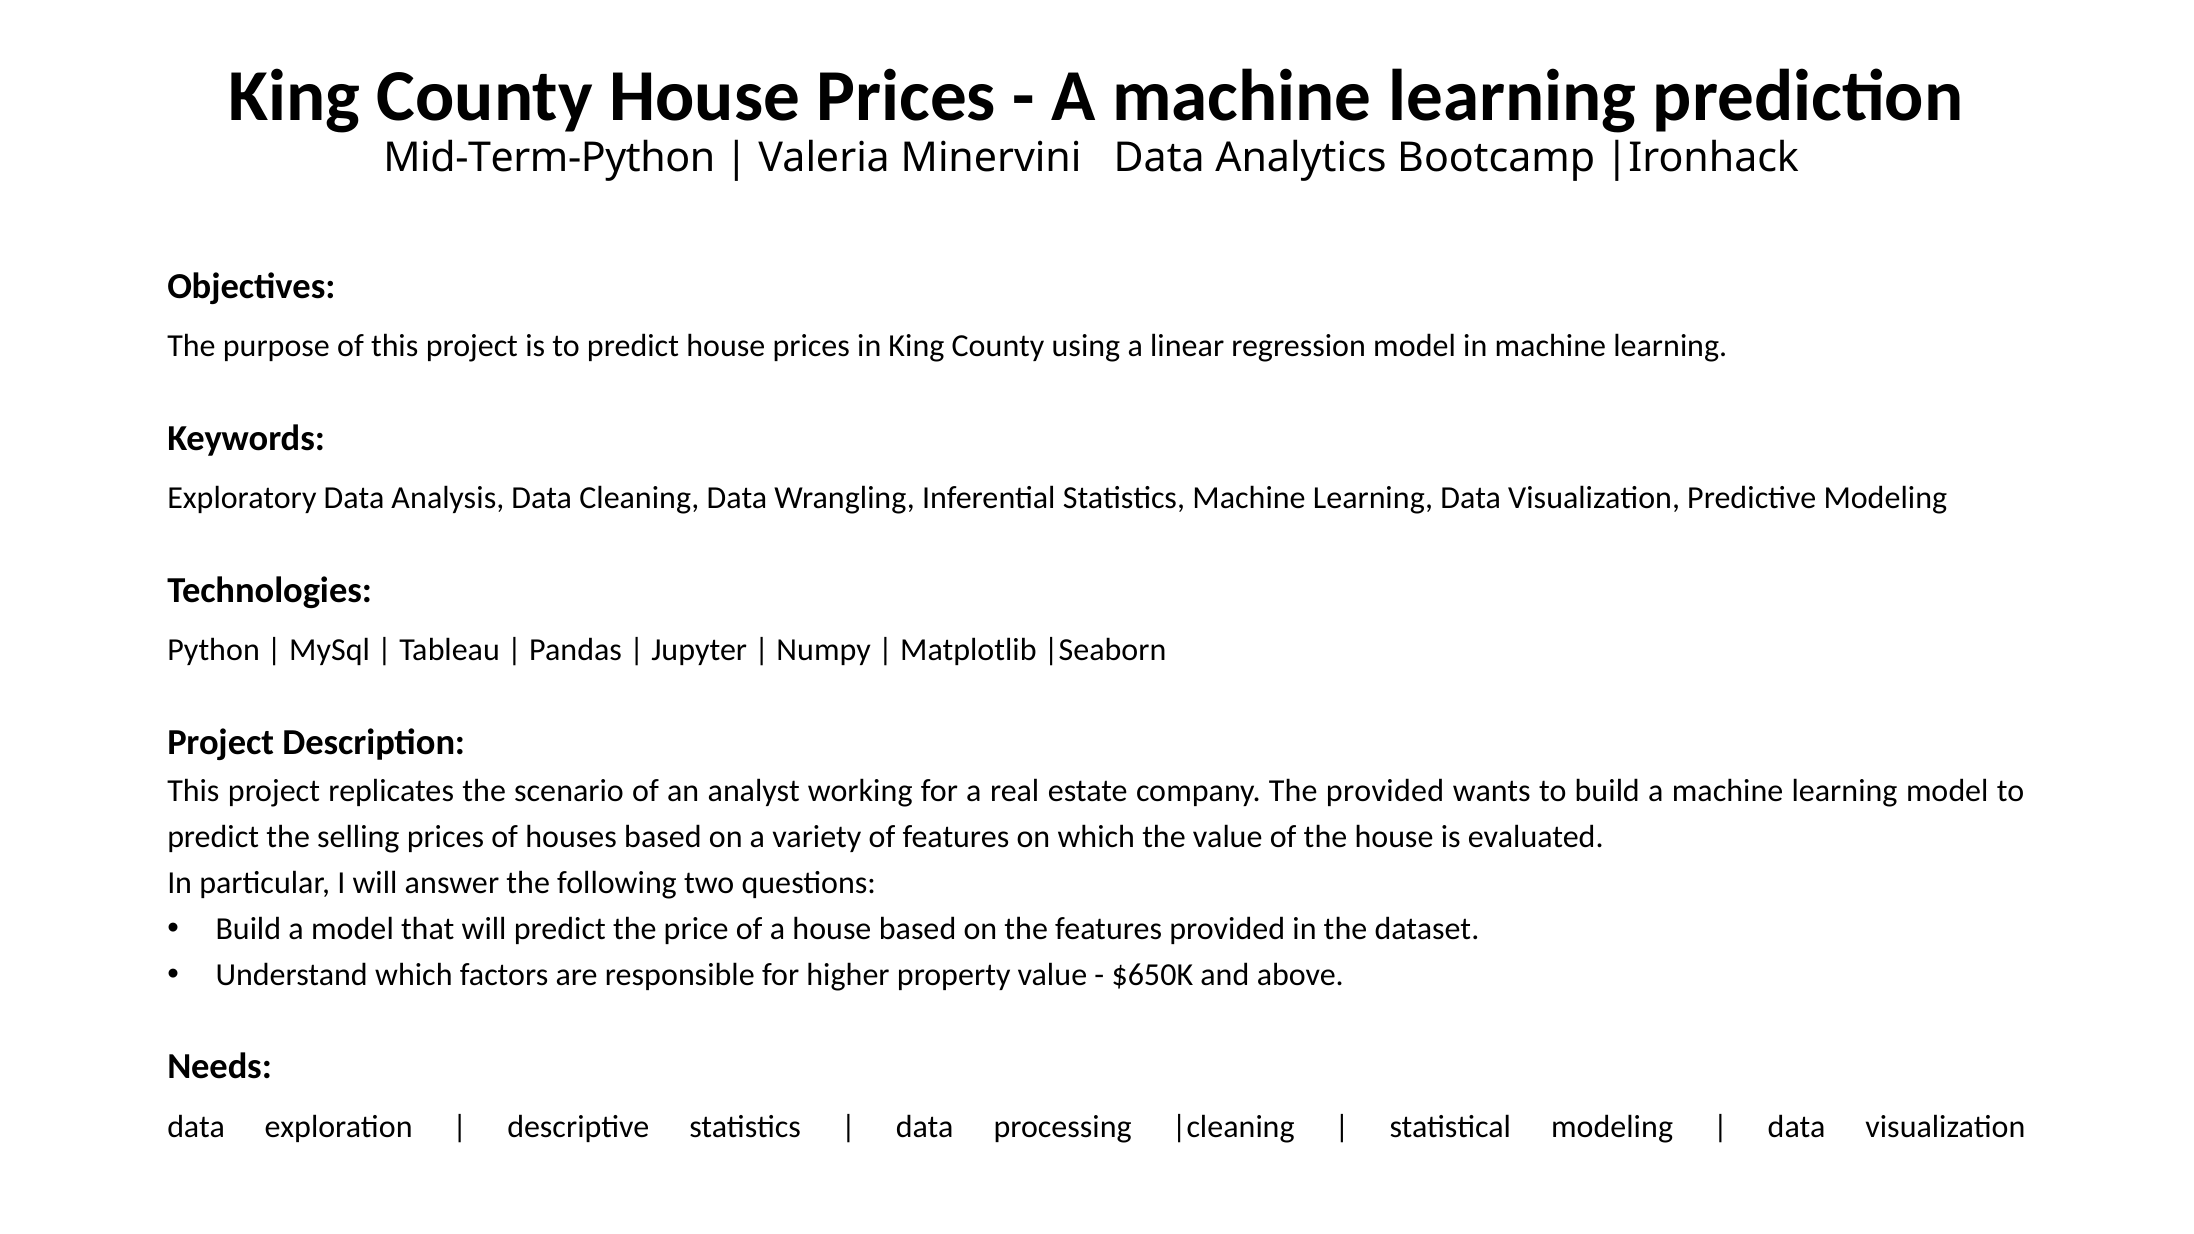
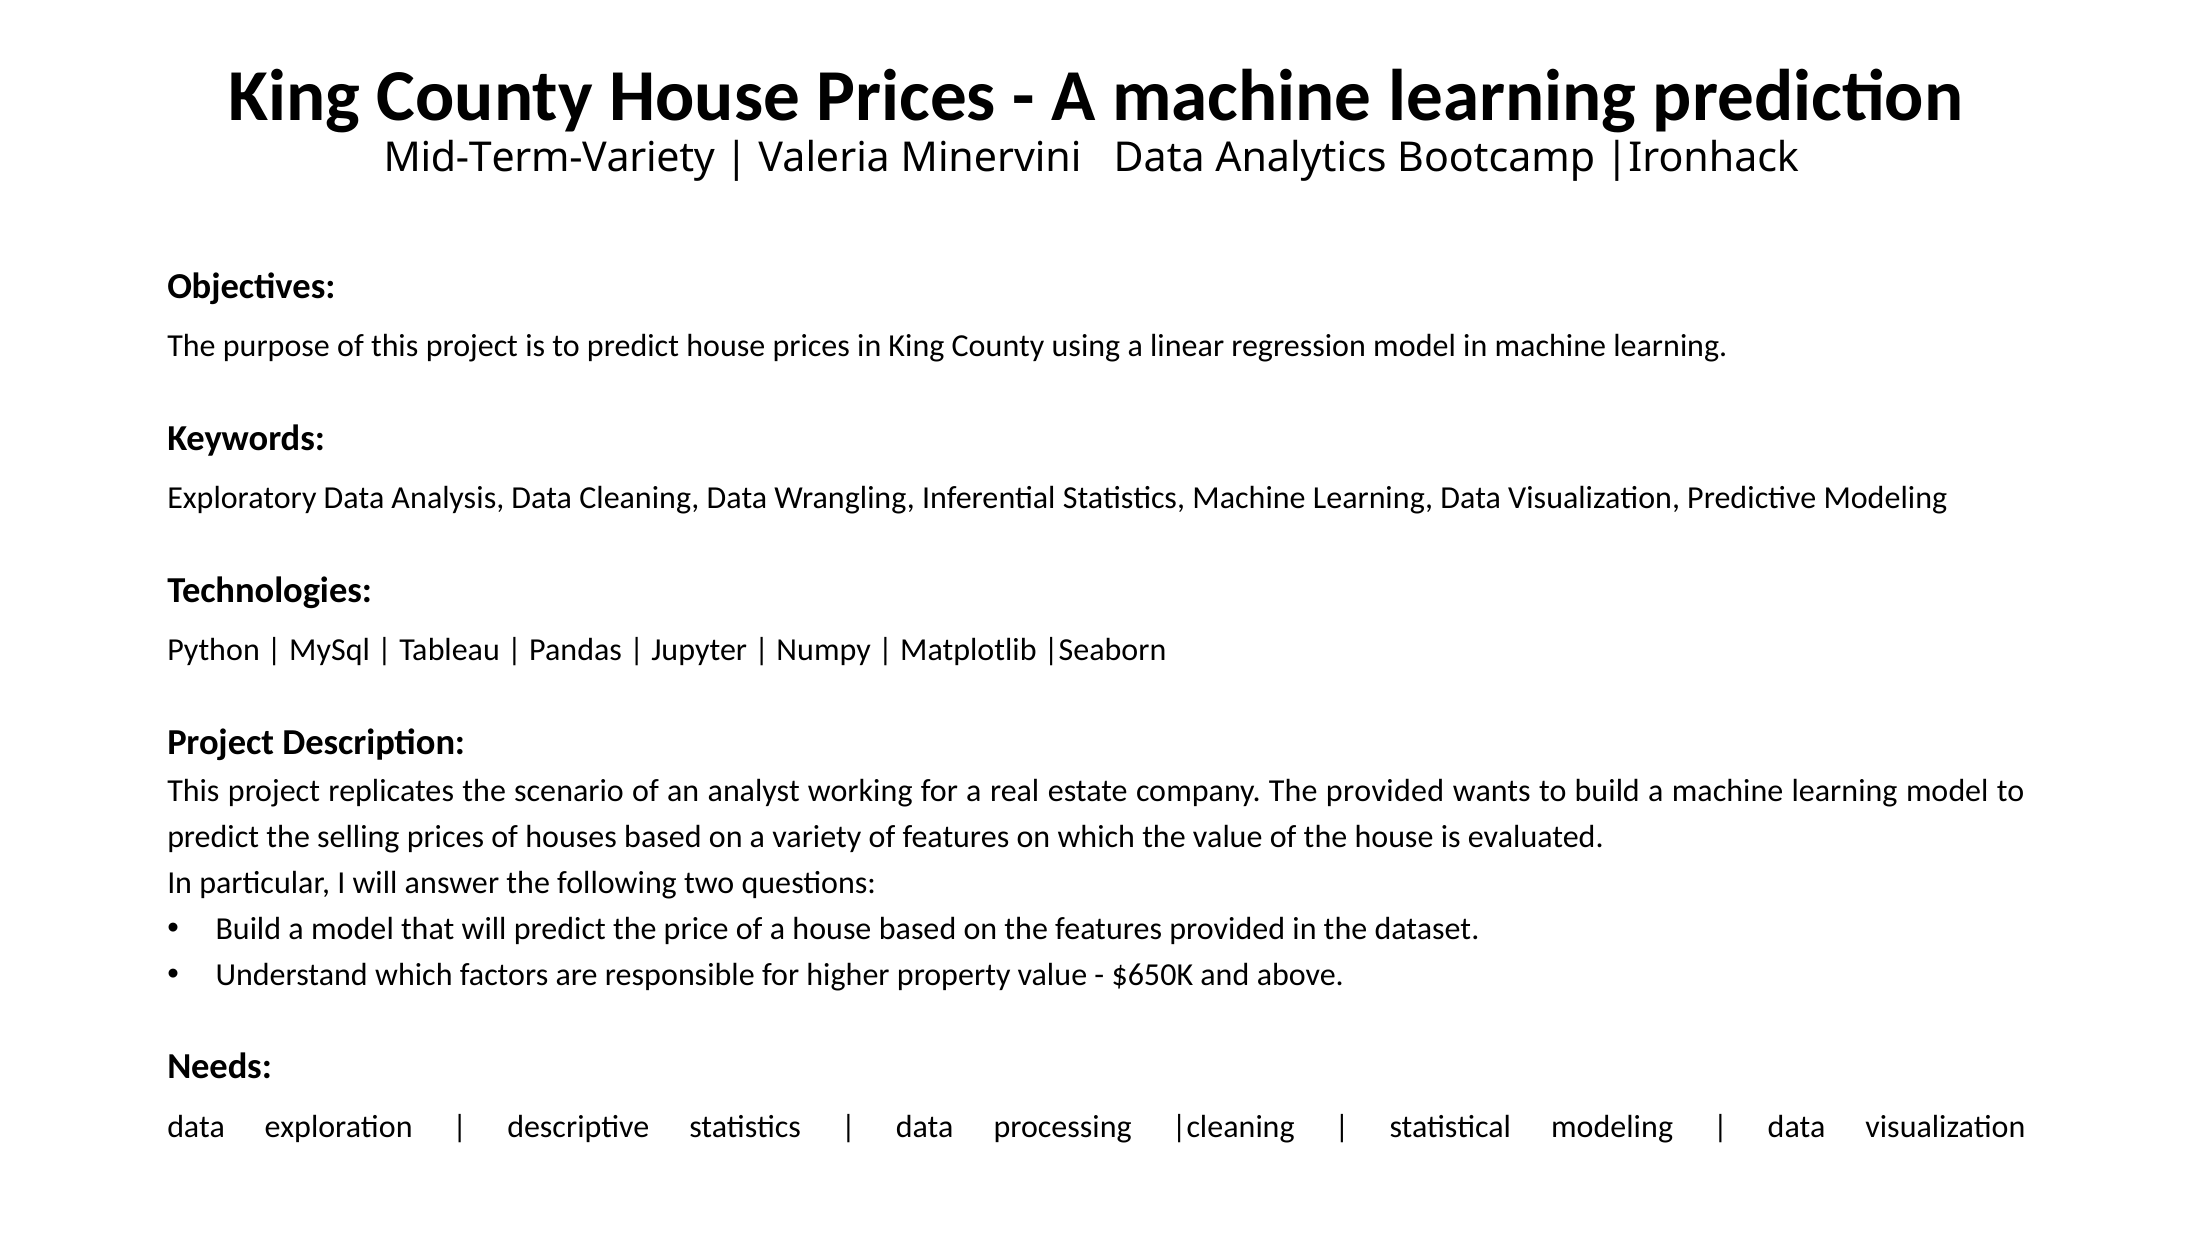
Mid-Term-Python: Mid-Term-Python -> Mid-Term-Variety
